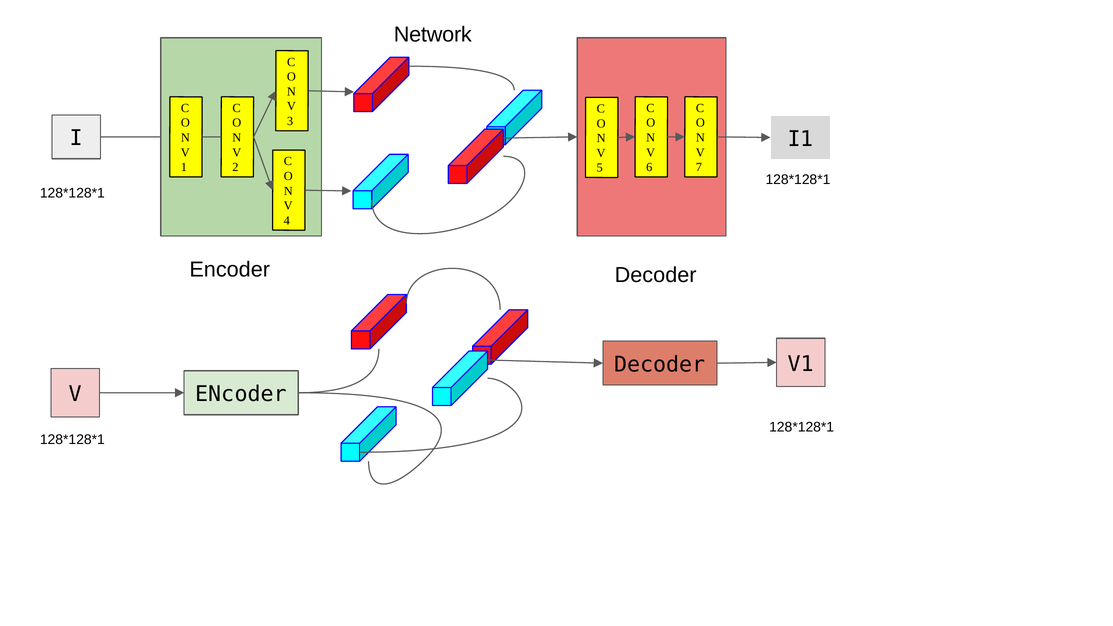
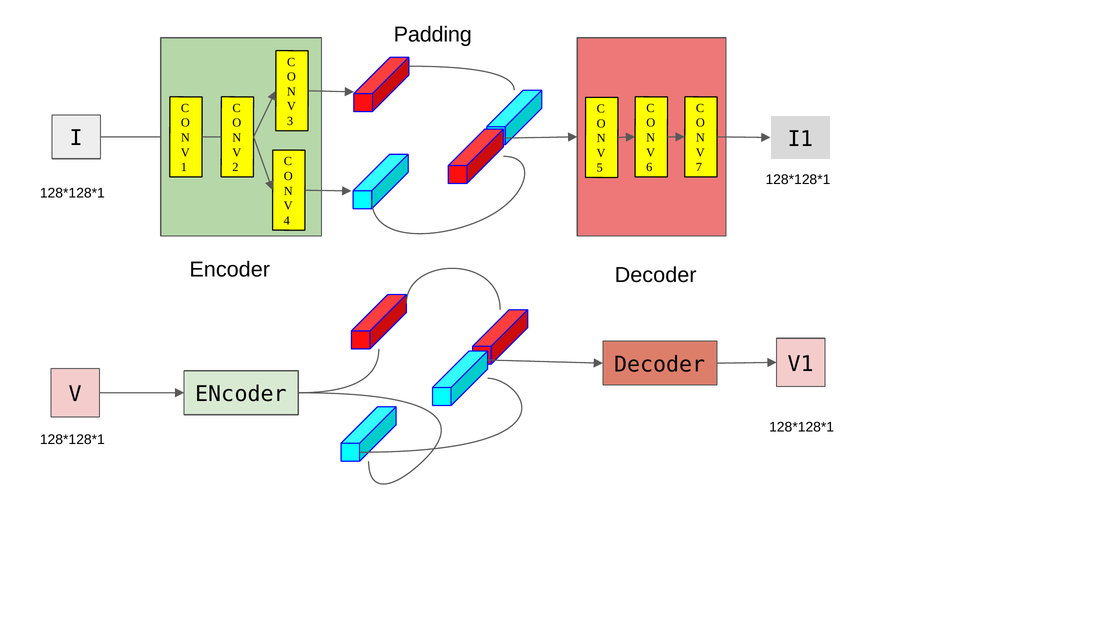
Network: Network -> Padding
